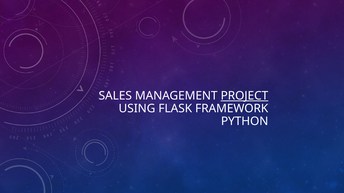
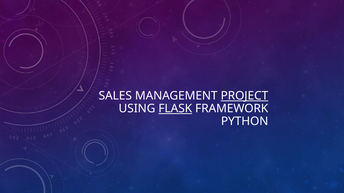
FLASK underline: none -> present
